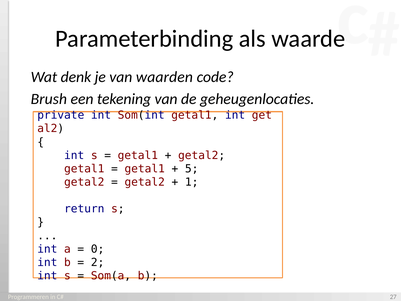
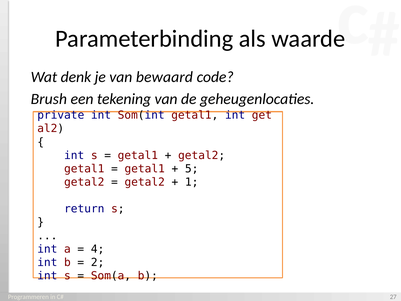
waarden: waarden -> bewaard
0: 0 -> 4
